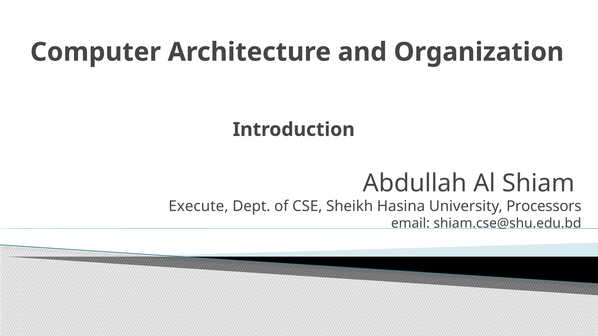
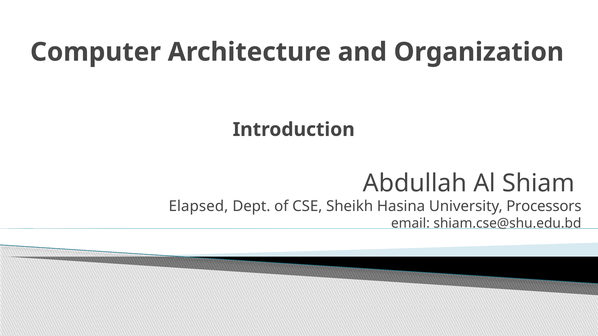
Execute: Execute -> Elapsed
